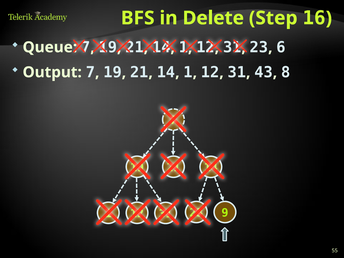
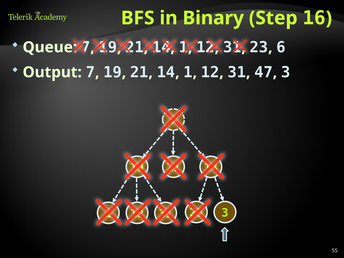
Delete: Delete -> Binary
43: 43 -> 47
8 at (286, 72): 8 -> 3
9 at (225, 213): 9 -> 3
